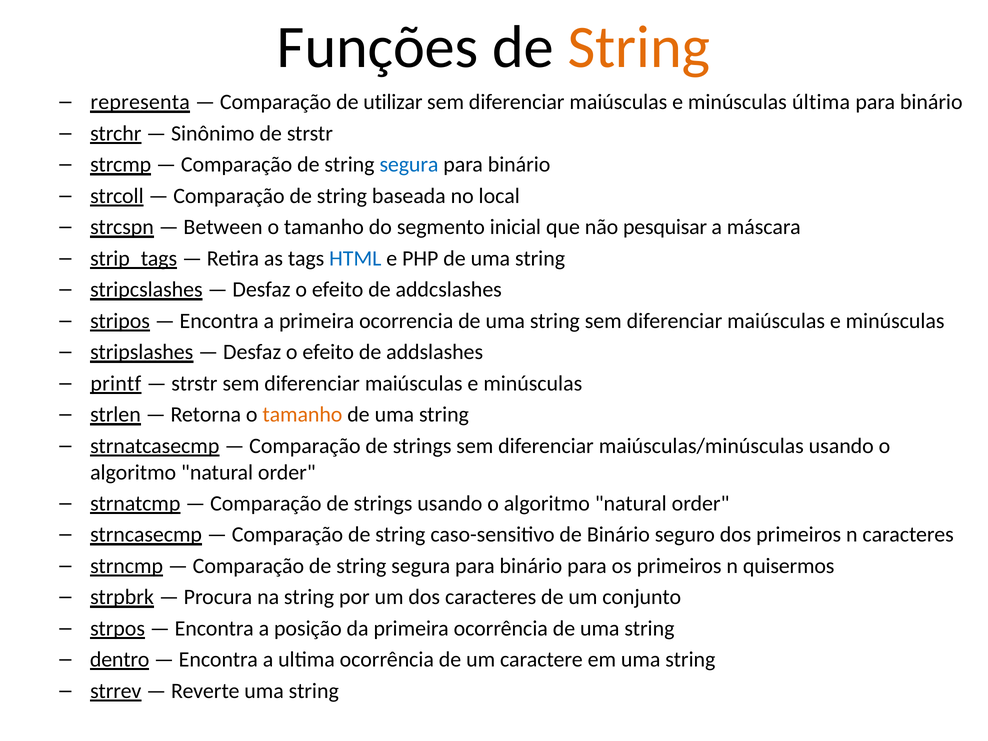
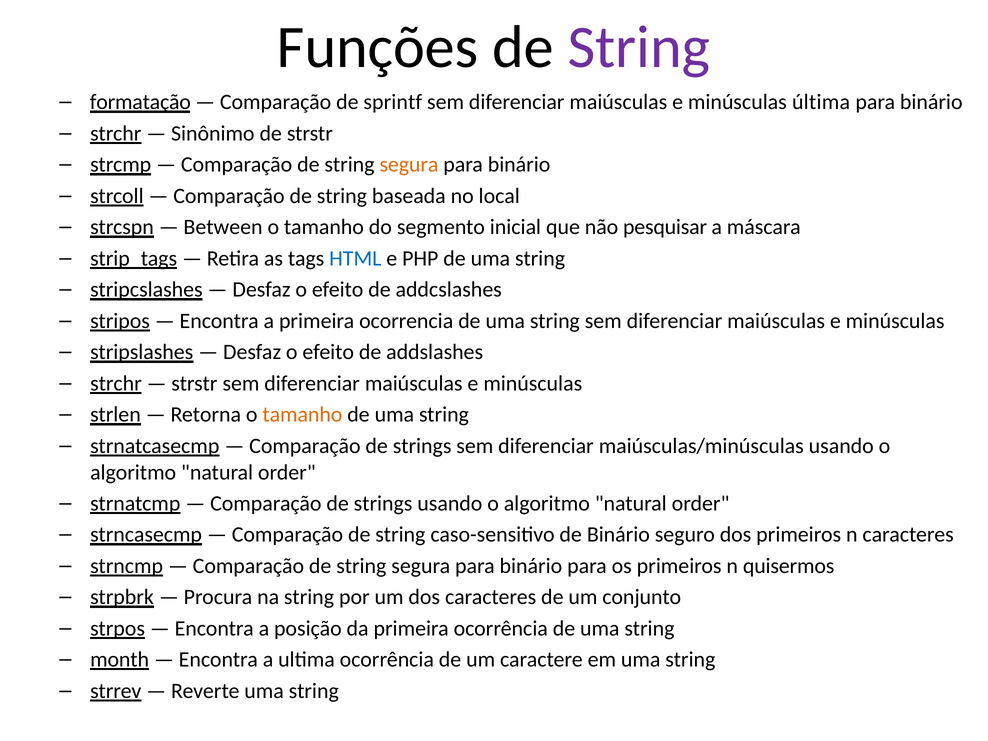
String at (639, 47) colour: orange -> purple
representa: representa -> formatação
utilizar: utilizar -> sprintf
segura at (409, 165) colour: blue -> orange
printf at (116, 383): printf -> strchr
dentro: dentro -> month
